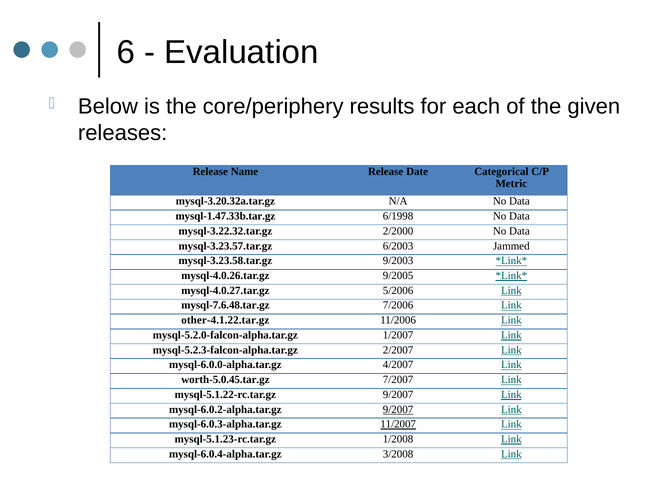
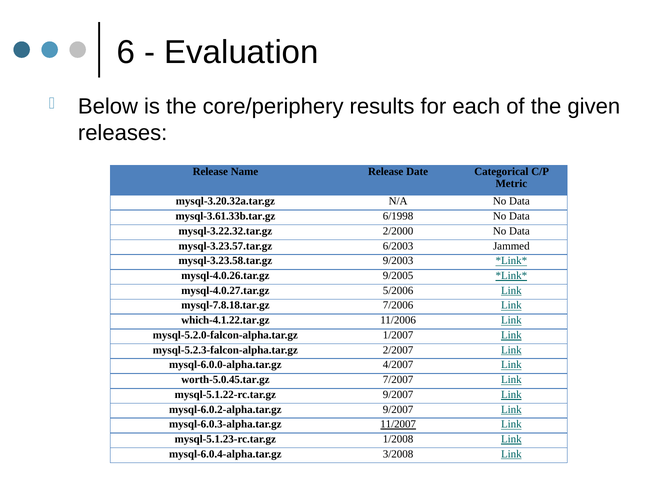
mysql-1.47.33b.tar.gz: mysql-1.47.33b.tar.gz -> mysql-3.61.33b.tar.gz
mysql-7.6.48.tar.gz: mysql-7.6.48.tar.gz -> mysql-7.8.18.tar.gz
other-4.1.22.tar.gz: other-4.1.22.tar.gz -> which-4.1.22.tar.gz
9/2007 at (398, 409) underline: present -> none
